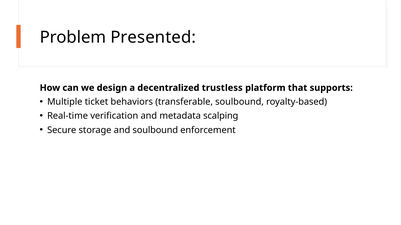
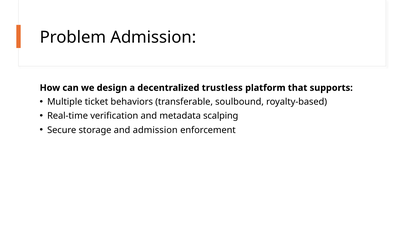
Problem Presented: Presented -> Admission
and soulbound: soulbound -> admission
